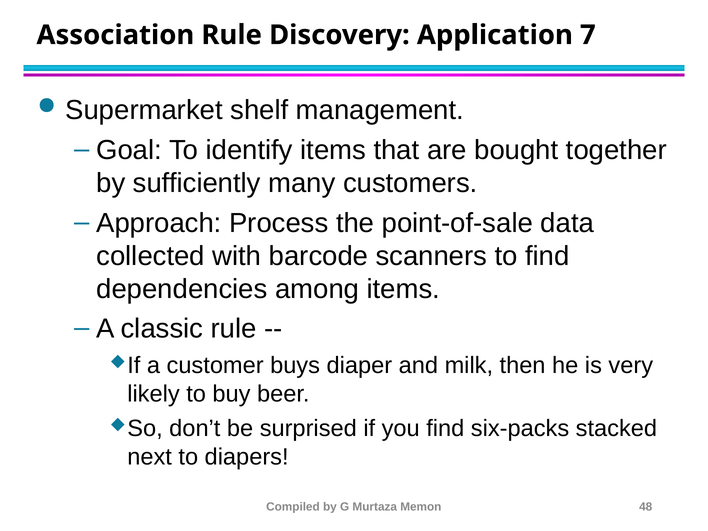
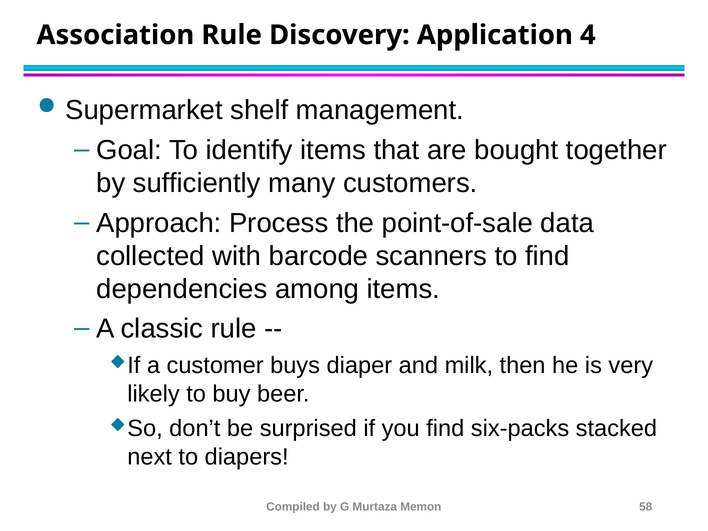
7: 7 -> 4
48: 48 -> 58
